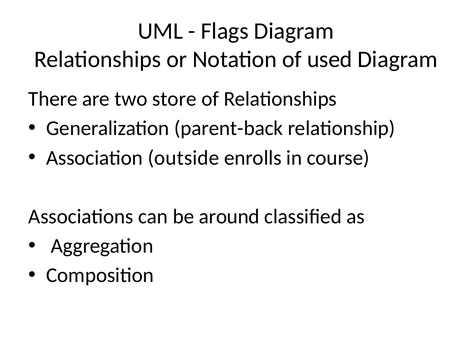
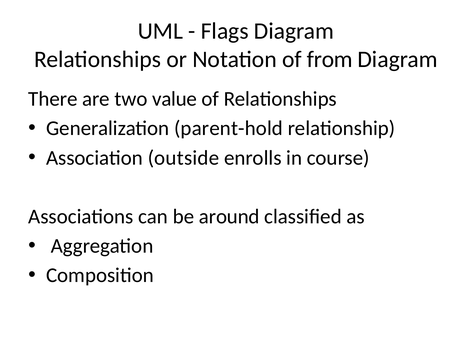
used: used -> from
store: store -> value
parent-back: parent-back -> parent-hold
